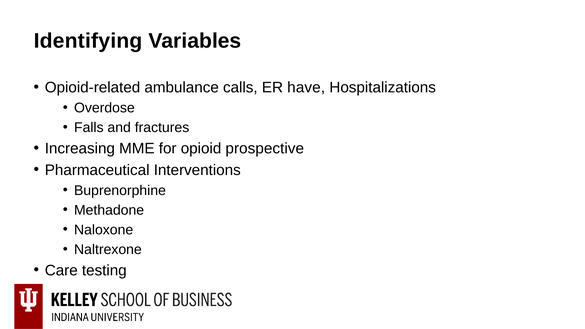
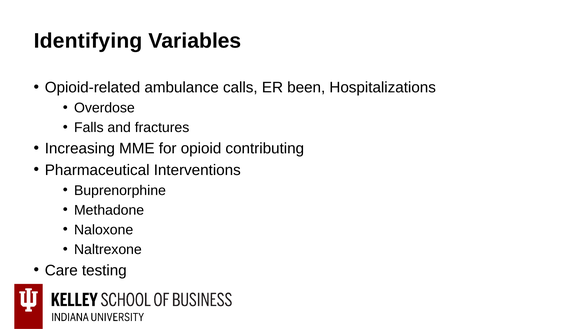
have: have -> been
prospective: prospective -> contributing
